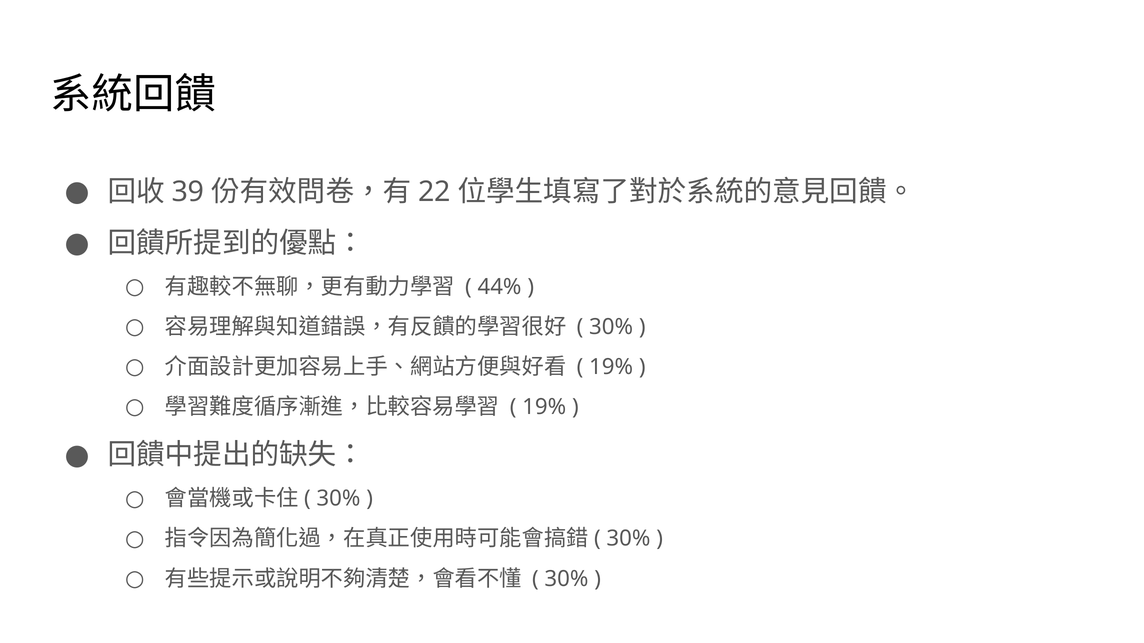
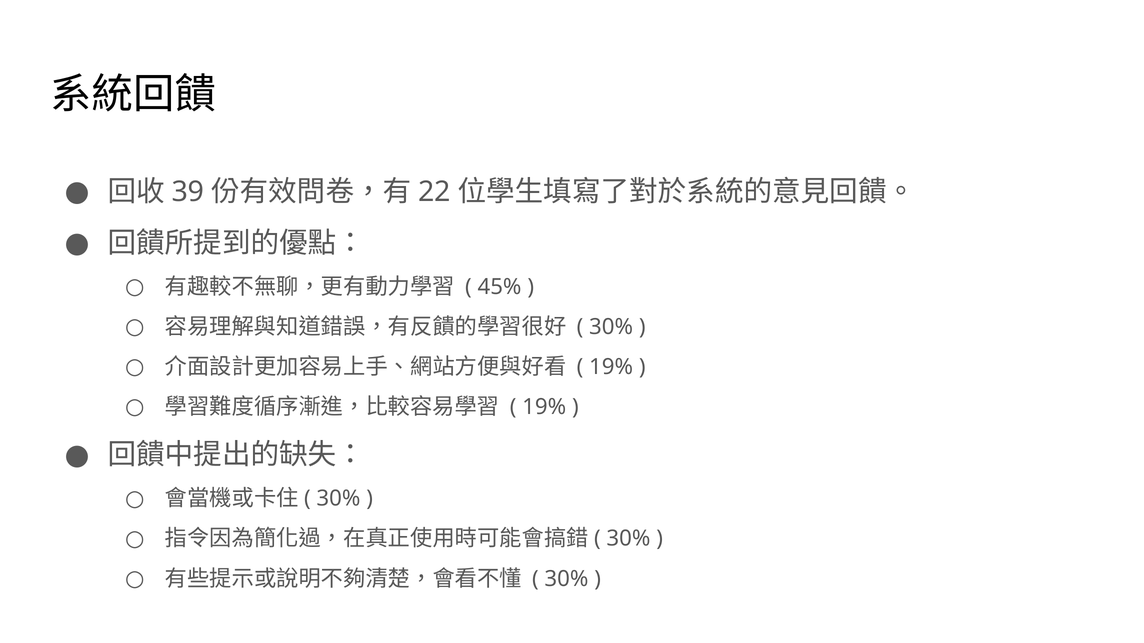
44%: 44% -> 45%
